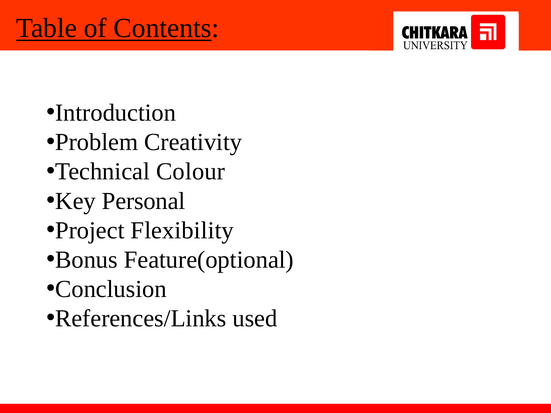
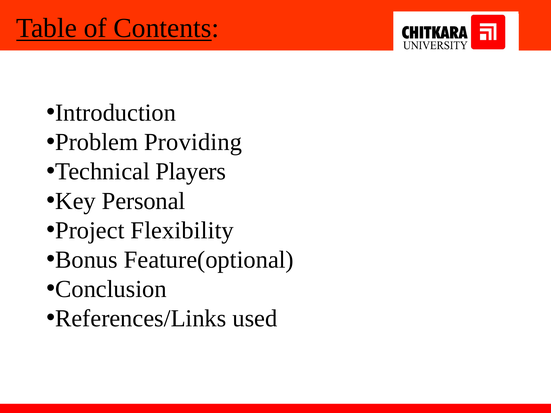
Creativity: Creativity -> Providing
Colour: Colour -> Players
